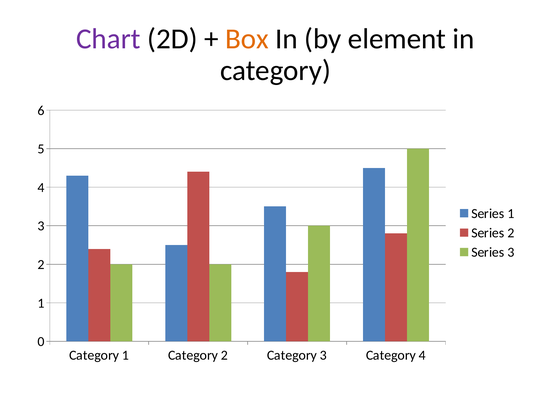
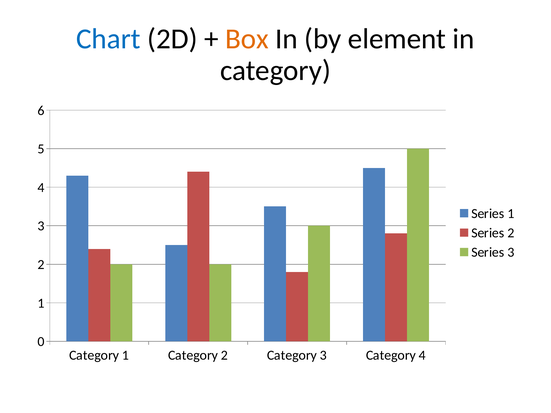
Chart colour: purple -> blue
